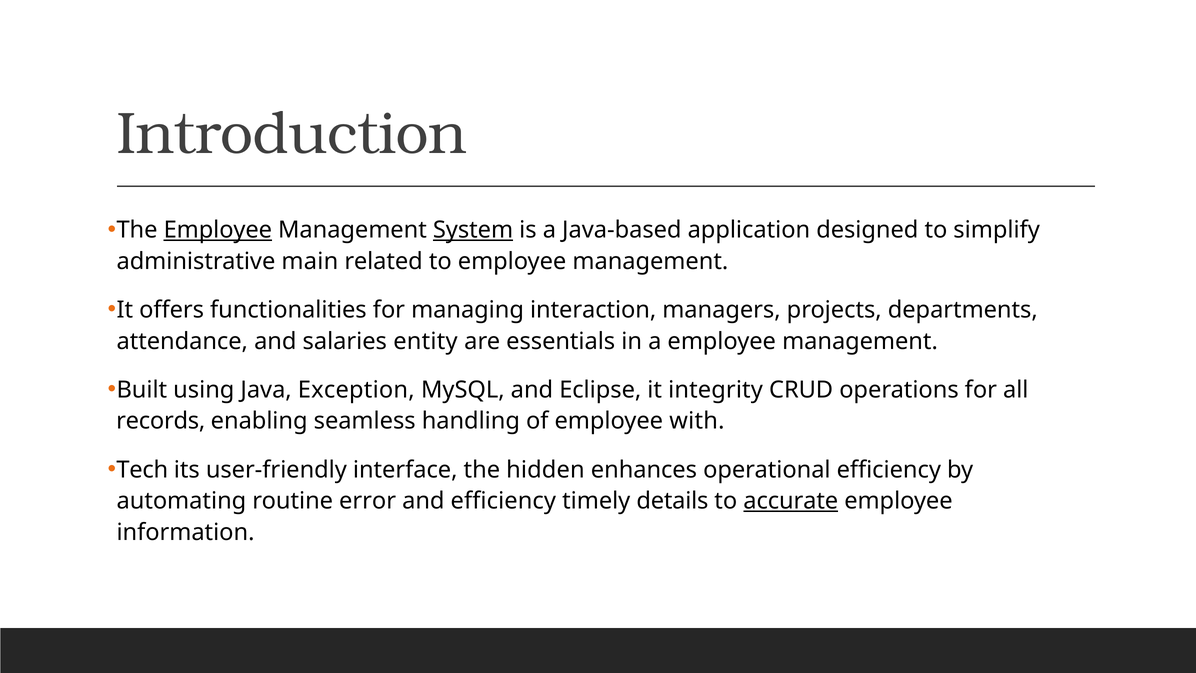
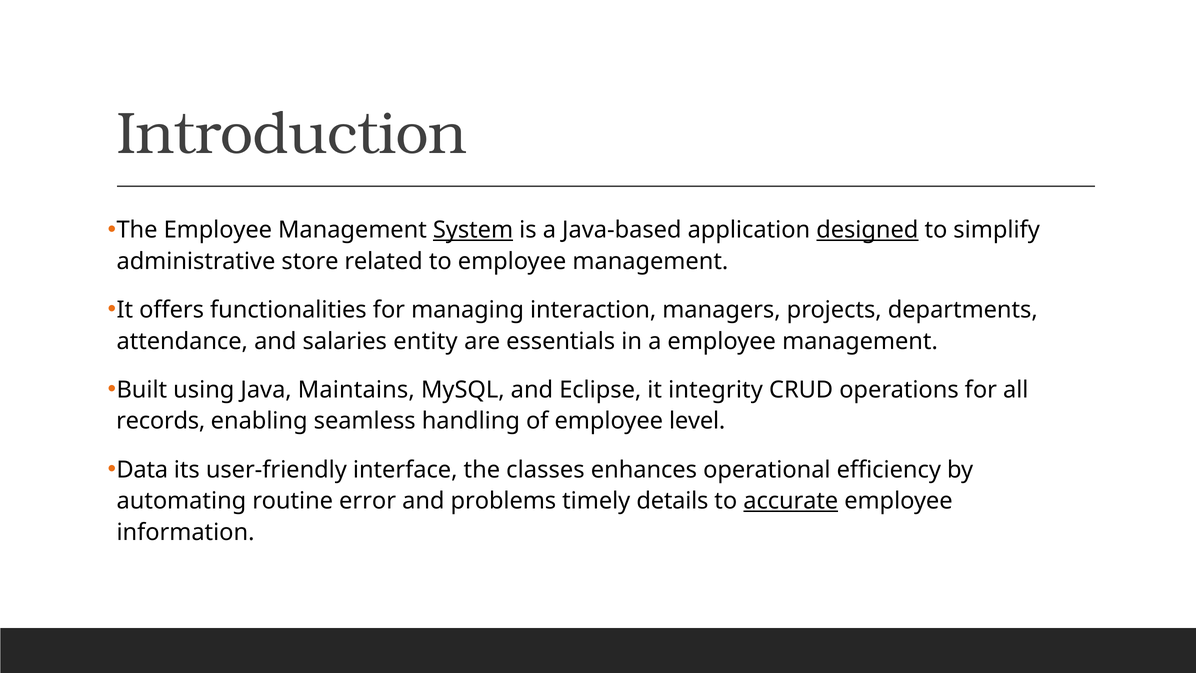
Employee at (218, 230) underline: present -> none
designed underline: none -> present
main: main -> store
Exception: Exception -> Maintains
with: with -> level
Tech: Tech -> Data
hidden: hidden -> classes
and efficiency: efficiency -> problems
